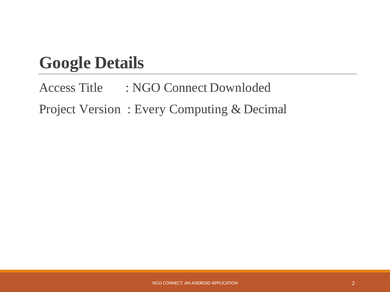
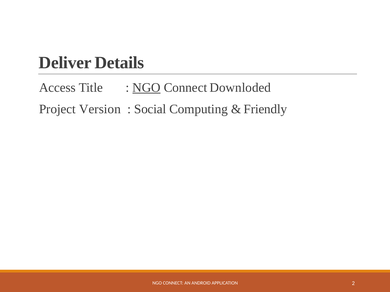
Google: Google -> Deliver
NGO at (147, 88) underline: none -> present
Every: Every -> Social
Decimal: Decimal -> Friendly
